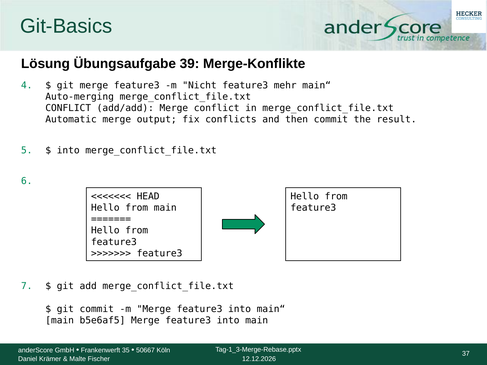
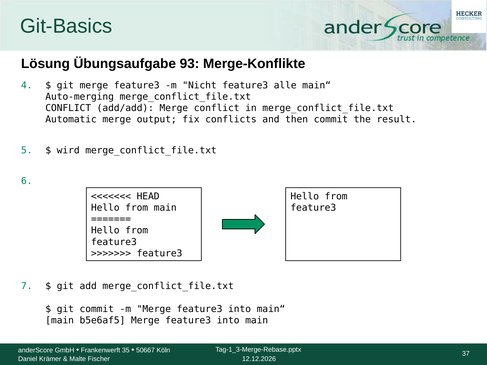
39: 39 -> 93
mehr: mehr -> alle
into at (68, 150): into -> wird
